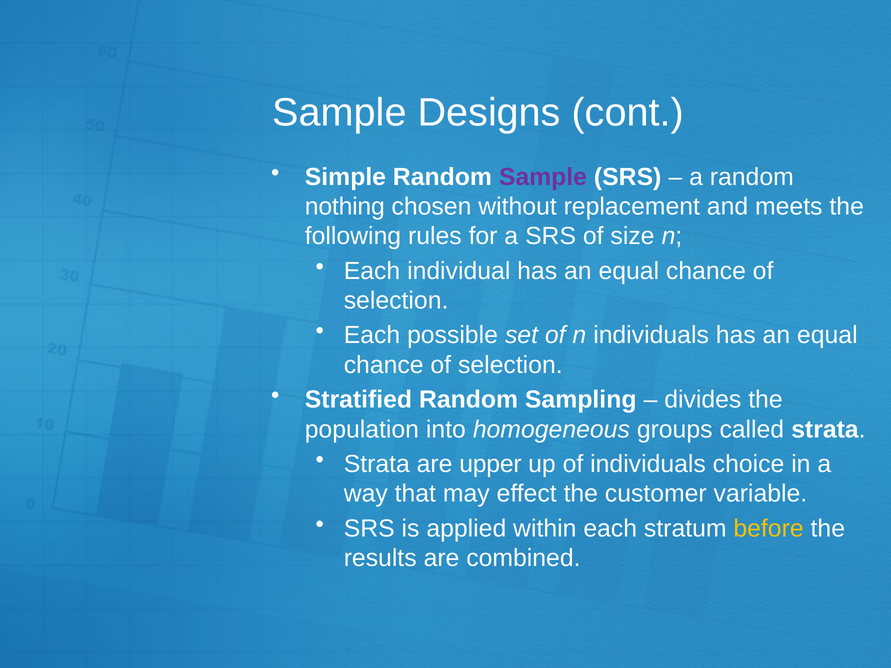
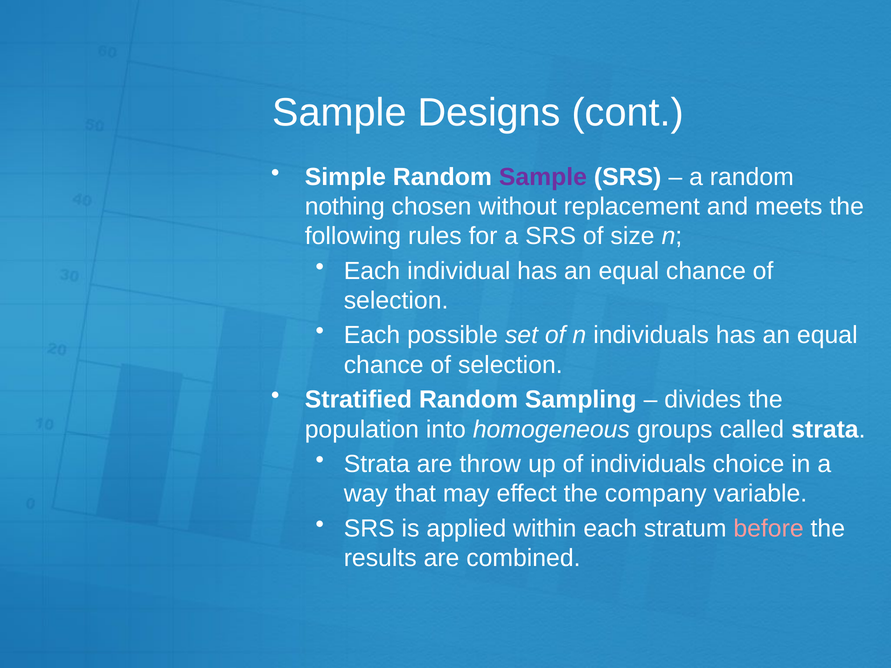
upper: upper -> throw
customer: customer -> company
before colour: yellow -> pink
